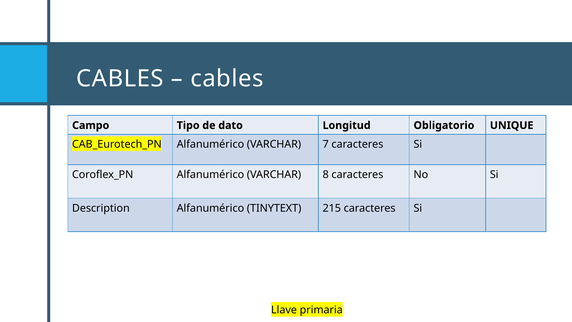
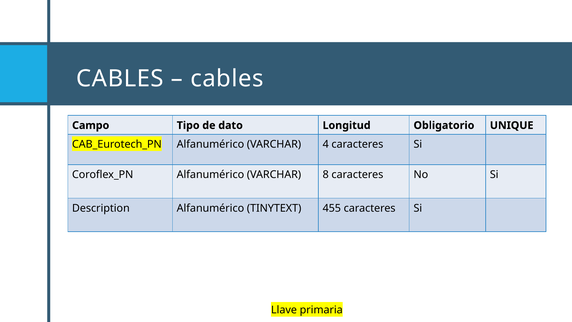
7: 7 -> 4
215: 215 -> 455
